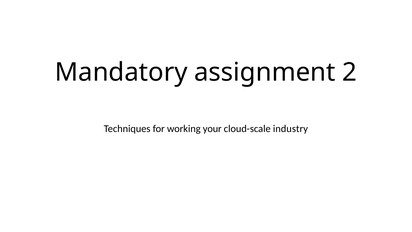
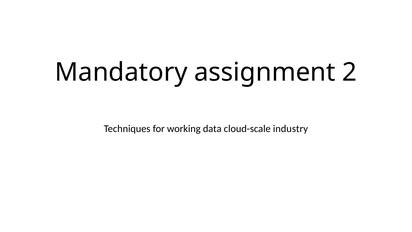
your: your -> data
